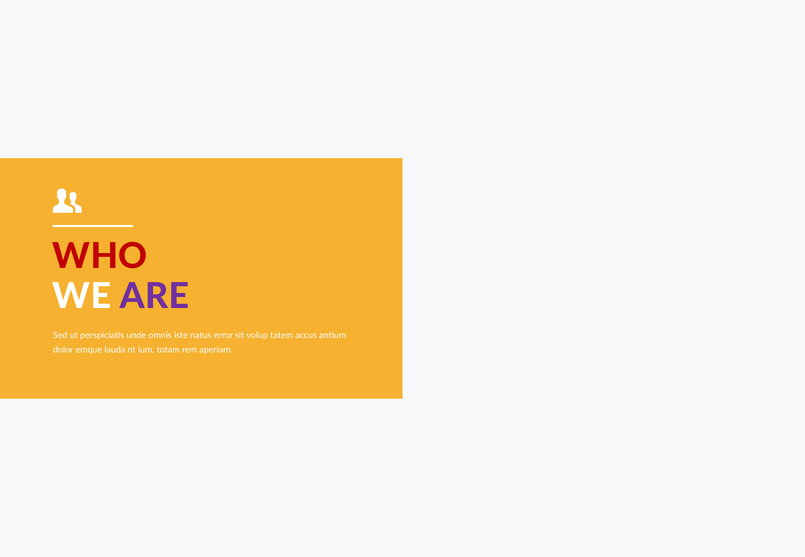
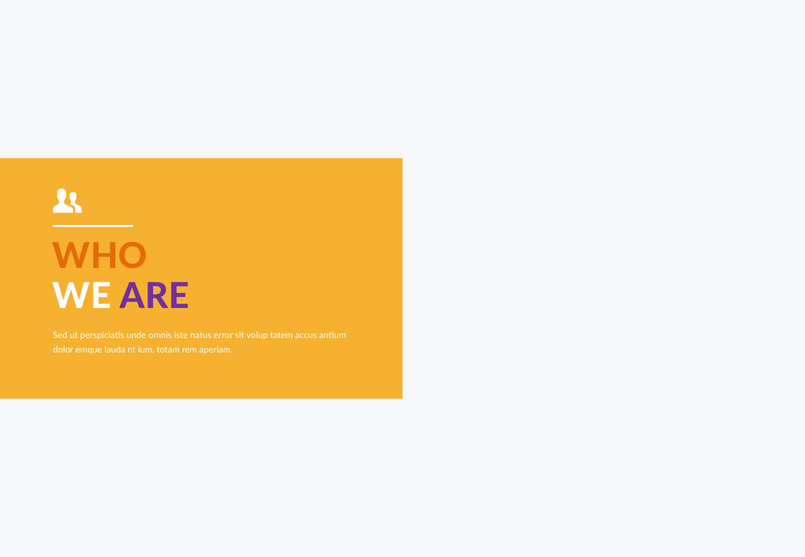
WHO colour: red -> orange
